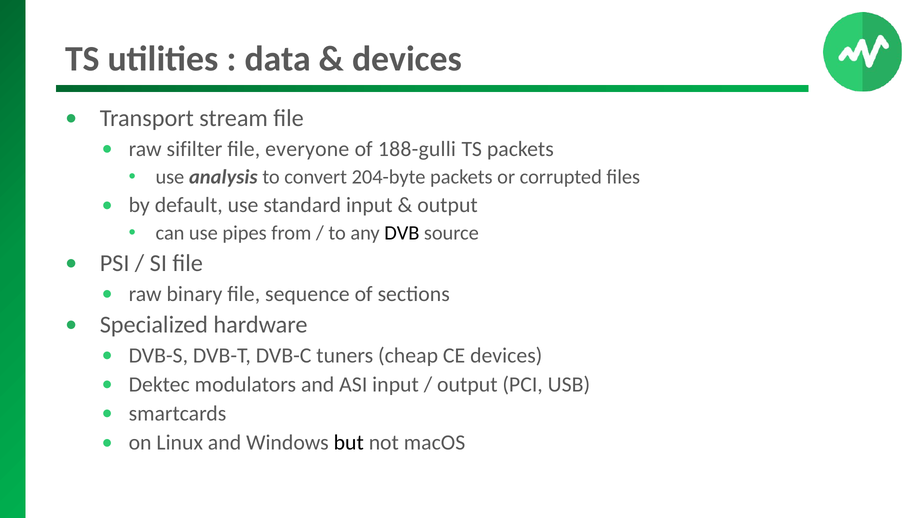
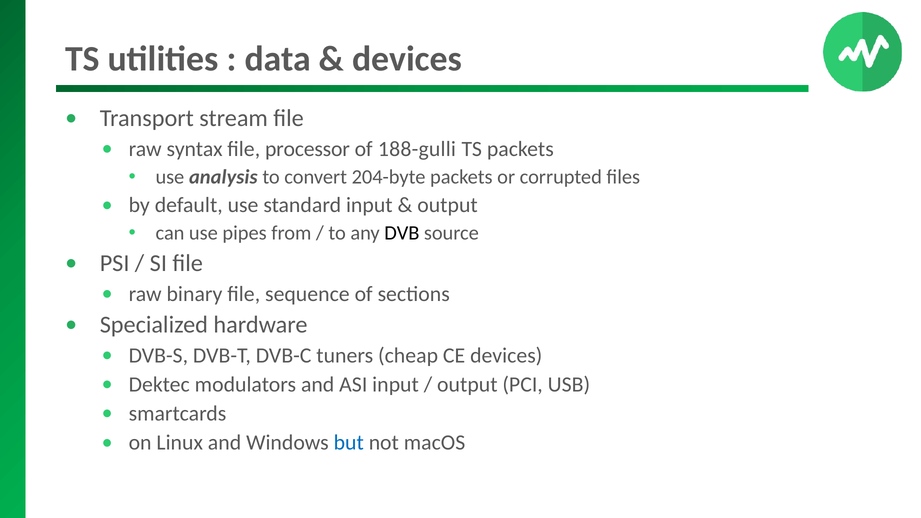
sifilter: sifilter -> syntax
everyone: everyone -> processor
but colour: black -> blue
